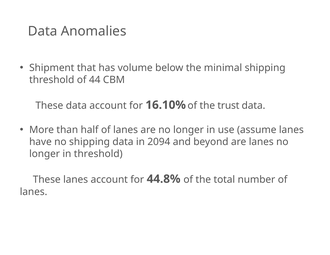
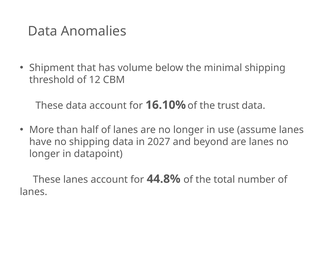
44: 44 -> 12
2094: 2094 -> 2027
in threshold: threshold -> datapoint
